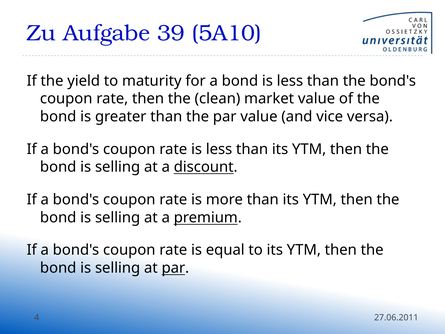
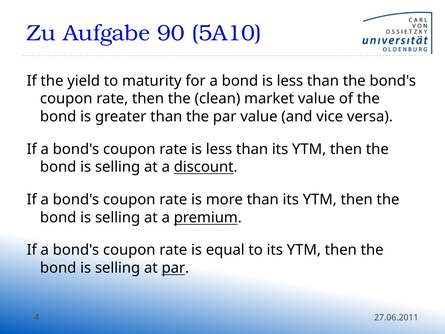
39: 39 -> 90
